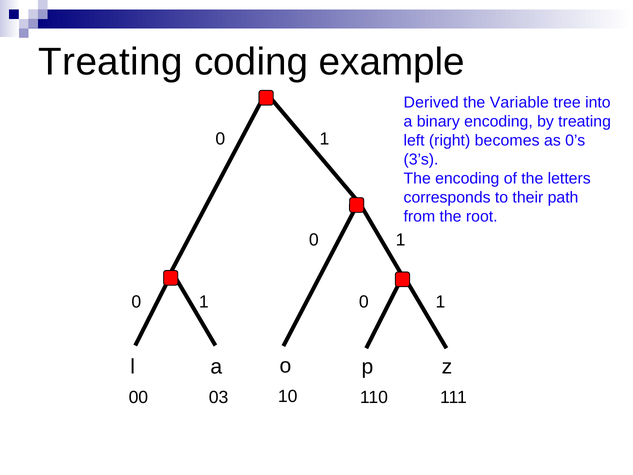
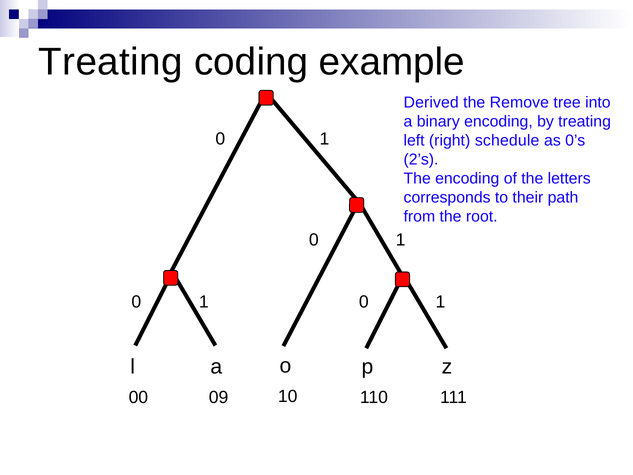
Variable: Variable -> Remove
becomes: becomes -> schedule
3’s: 3’s -> 2’s
03: 03 -> 09
